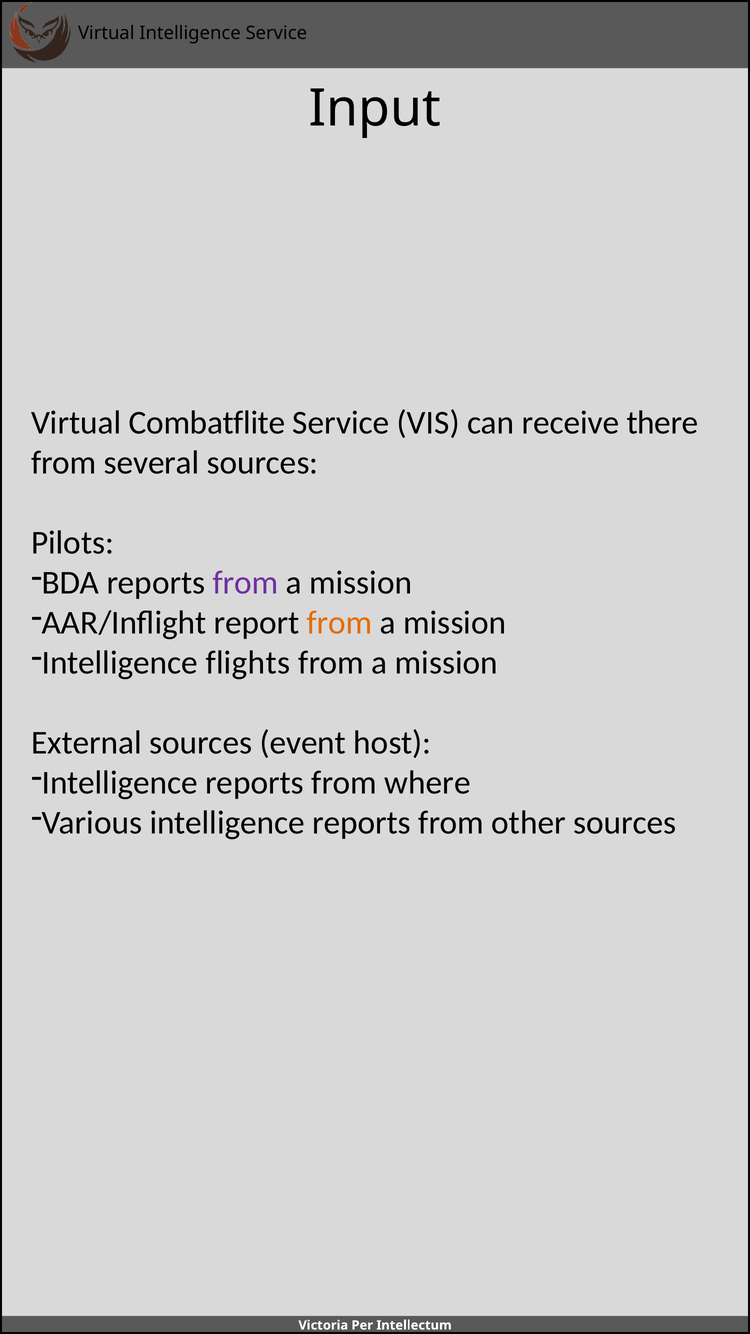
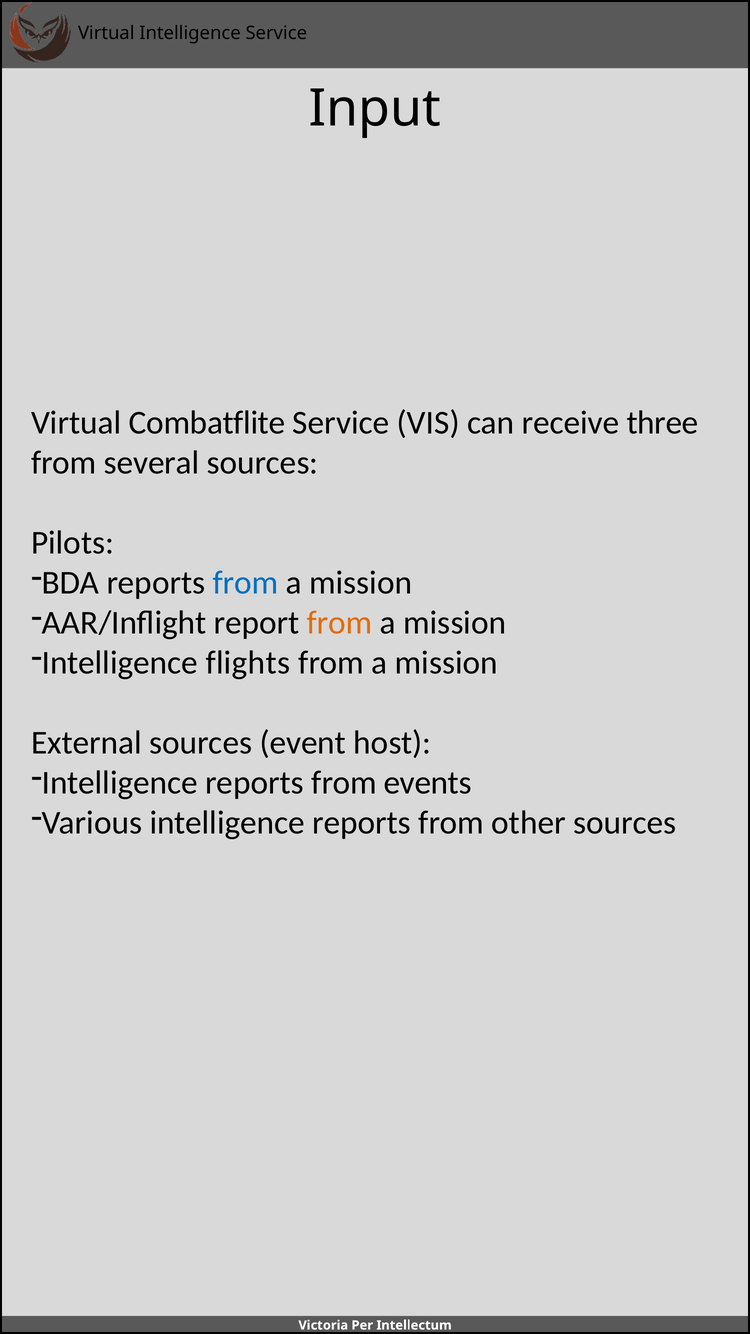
there: there -> three
from at (246, 582) colour: purple -> blue
where: where -> events
